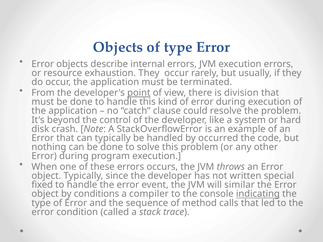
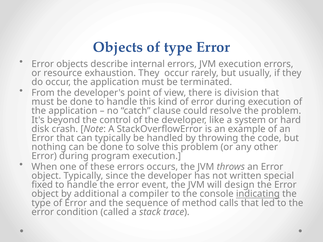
point underline: present -> none
occurred: occurred -> throwing
similar: similar -> design
conditions: conditions -> additional
